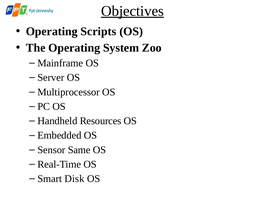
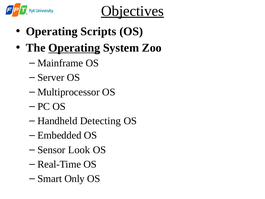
Operating at (74, 48) underline: none -> present
Resources: Resources -> Detecting
Same: Same -> Look
Disk: Disk -> Only
